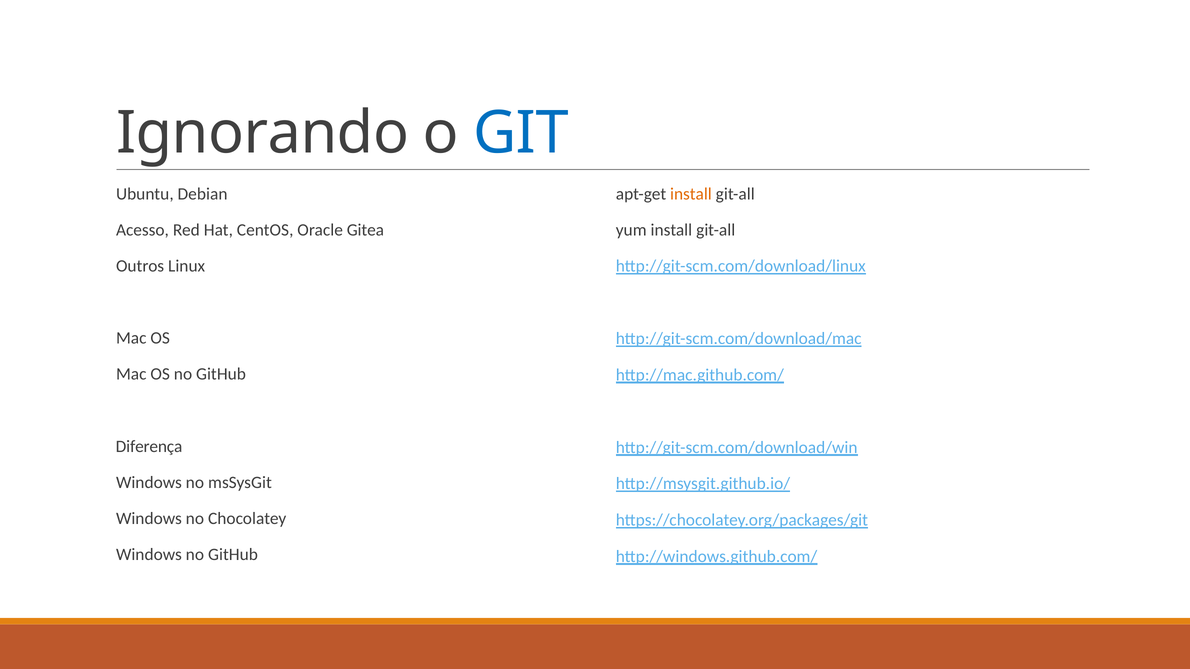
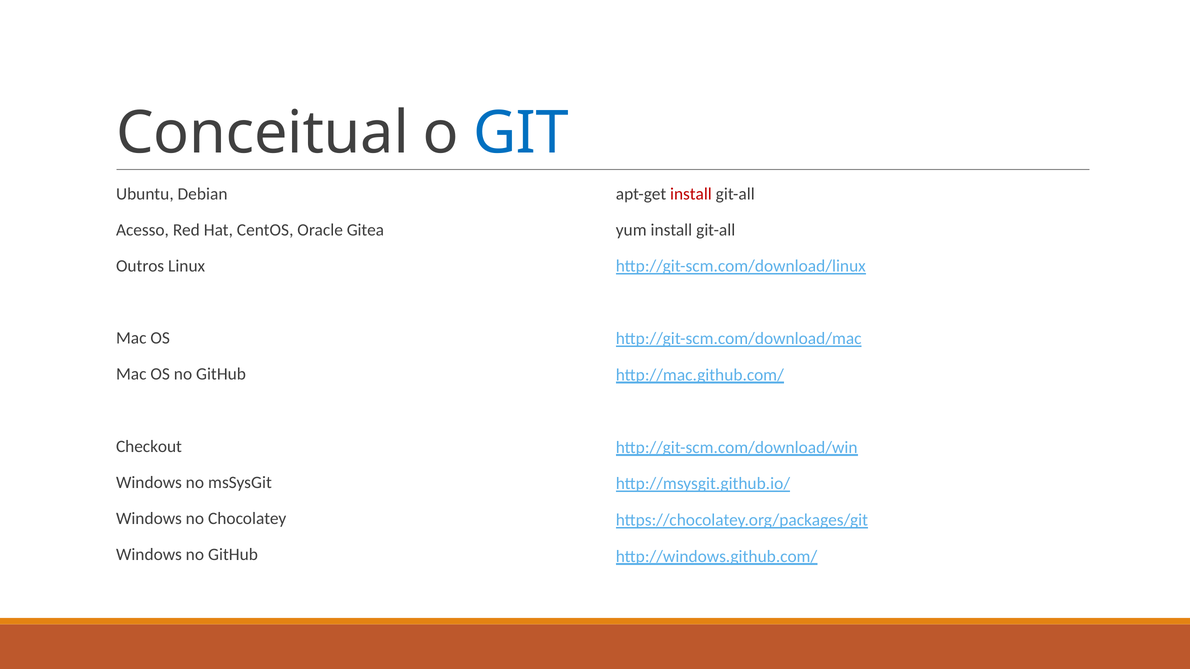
Ignorando: Ignorando -> Conceitual
install at (691, 194) colour: orange -> red
Diferença: Diferença -> Checkout
